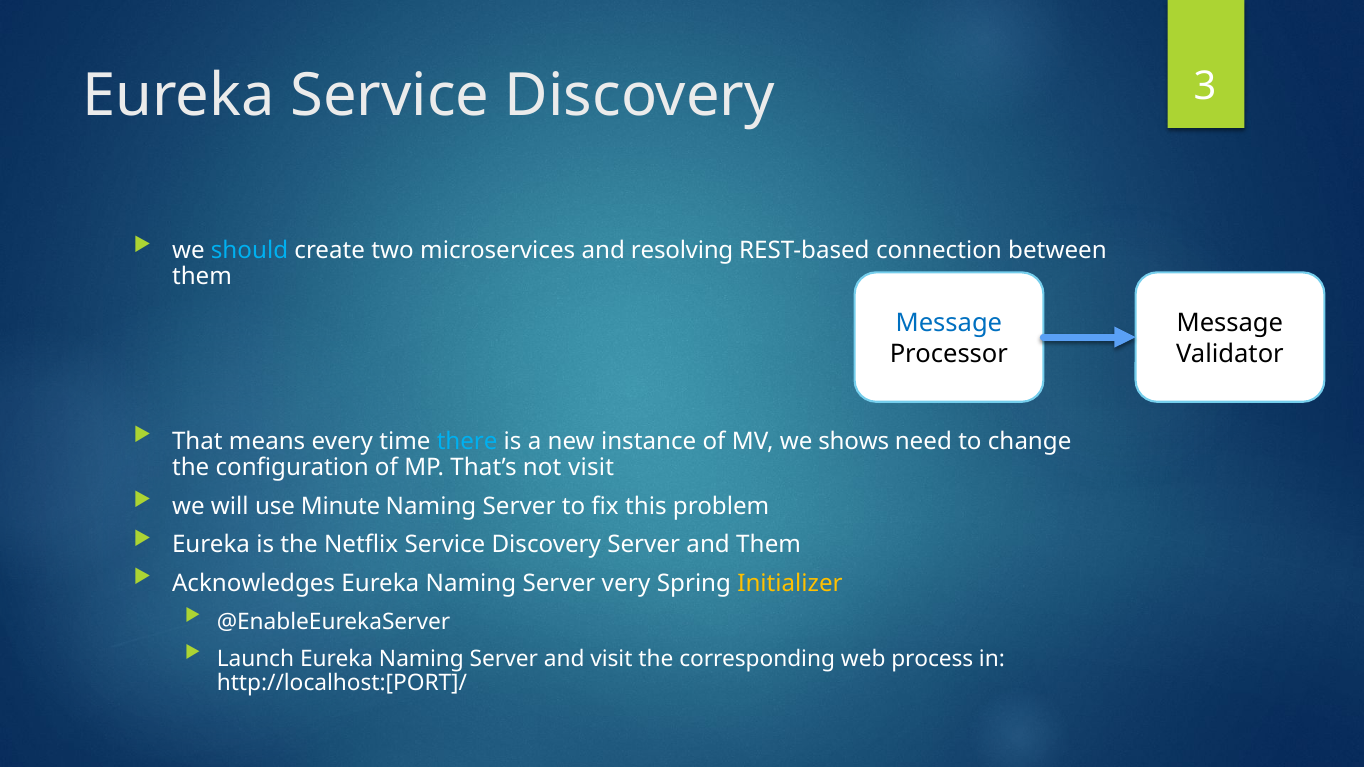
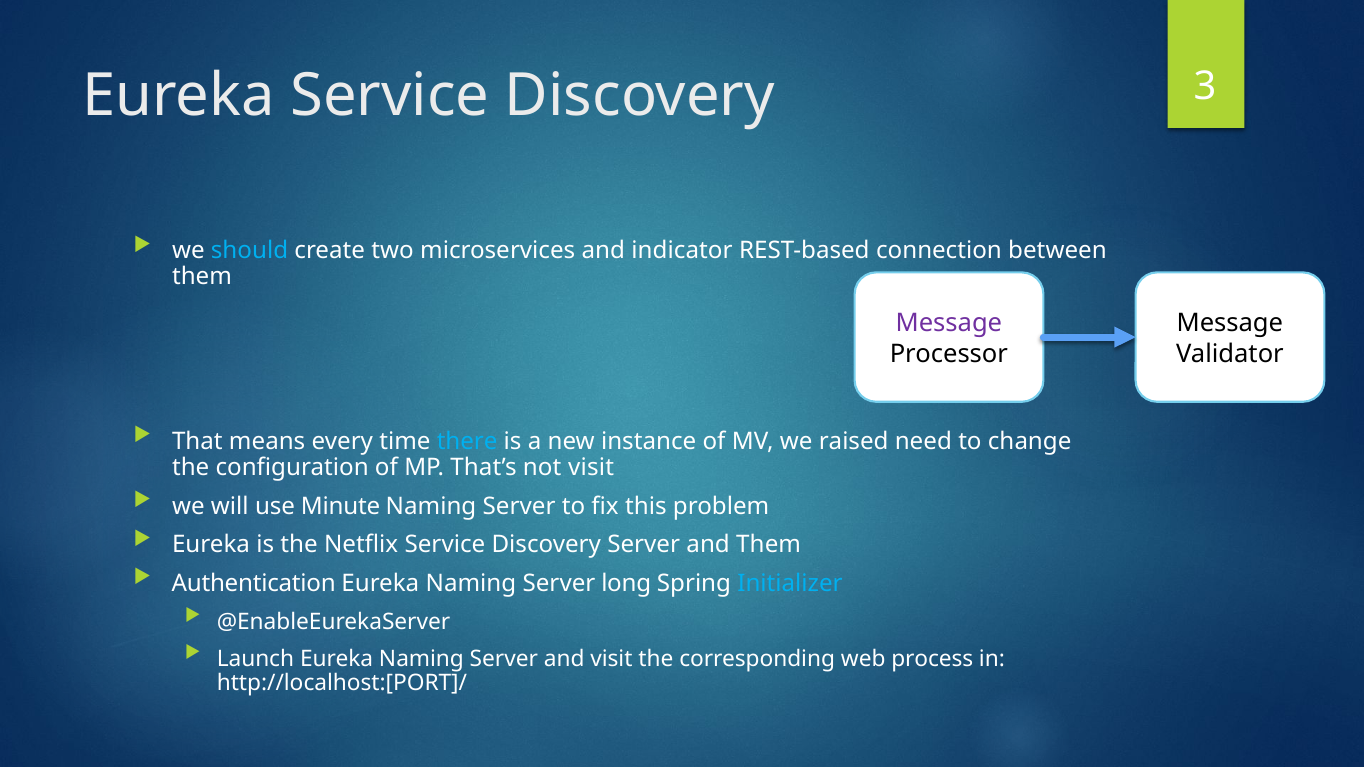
resolving: resolving -> indicator
Message at (949, 324) colour: blue -> purple
shows: shows -> raised
Acknowledges: Acknowledges -> Authentication
very: very -> long
Initializer colour: yellow -> light blue
